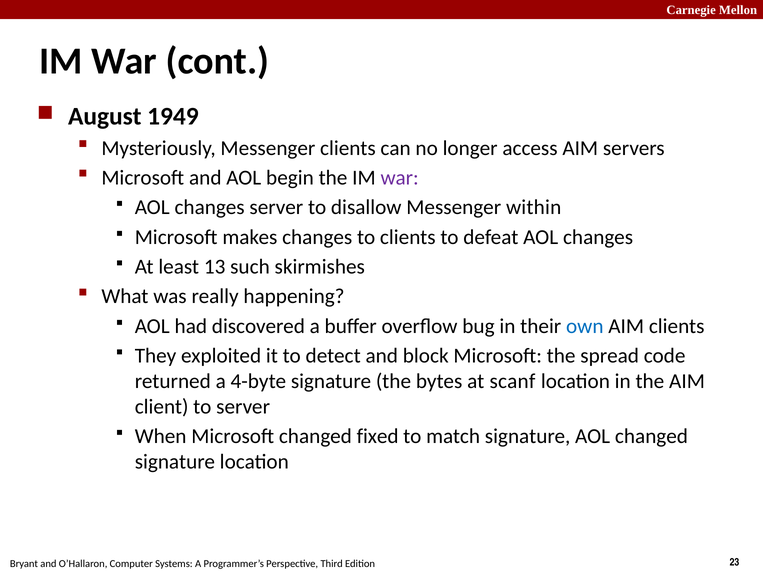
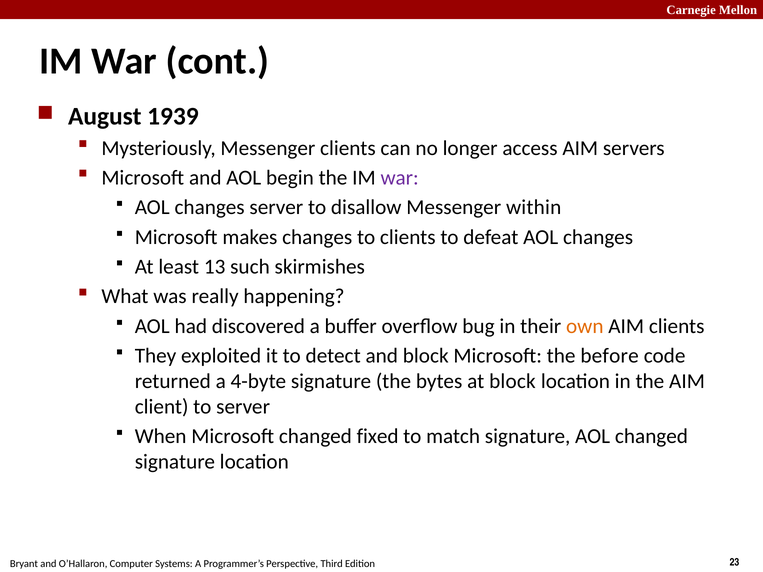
1949: 1949 -> 1939
own colour: blue -> orange
spread: spread -> before
at scanf: scanf -> block
